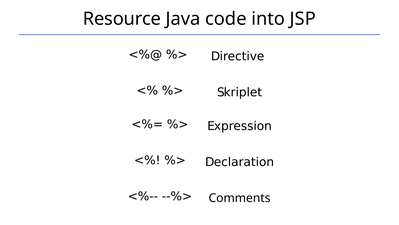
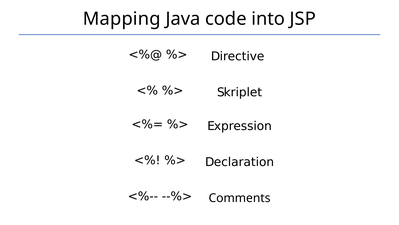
Resource: Resource -> Mapping
